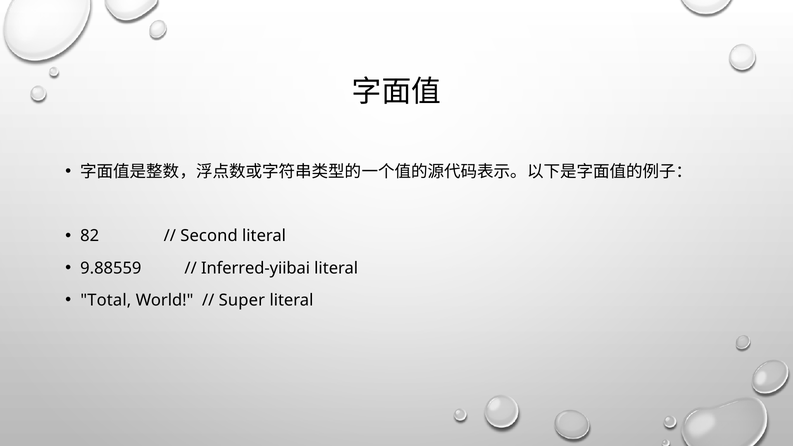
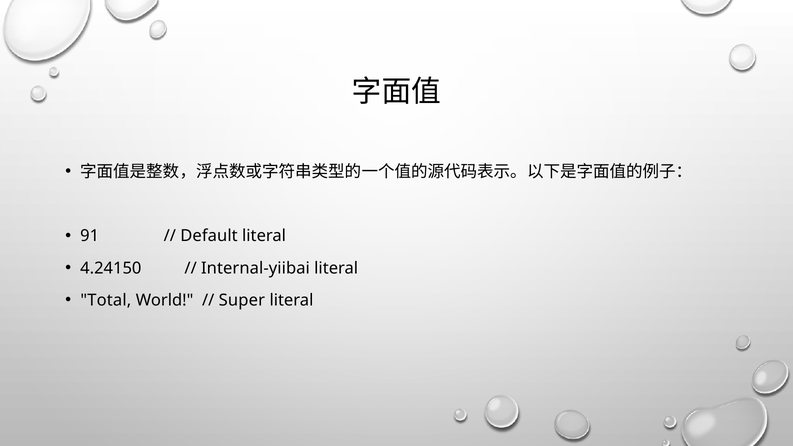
82: 82 -> 91
Second: Second -> Default
9.88559: 9.88559 -> 4.24150
Inferred-yiibai: Inferred-yiibai -> Internal-yiibai
